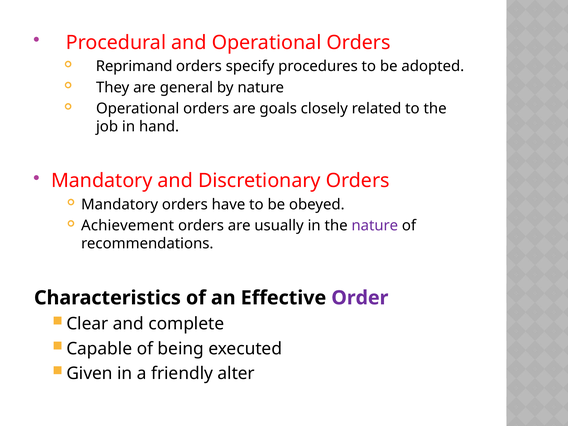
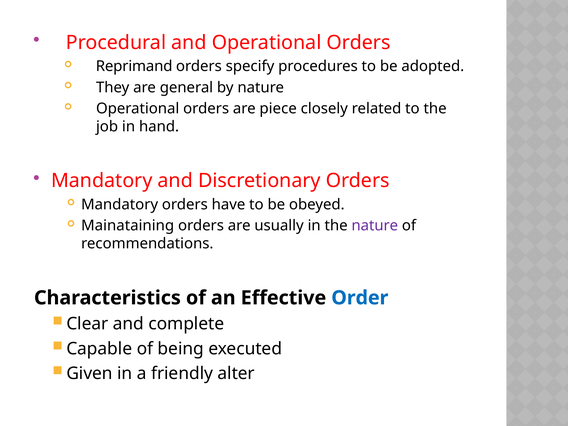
goals: goals -> piece
Achievement: Achievement -> Mainataining
Order colour: purple -> blue
